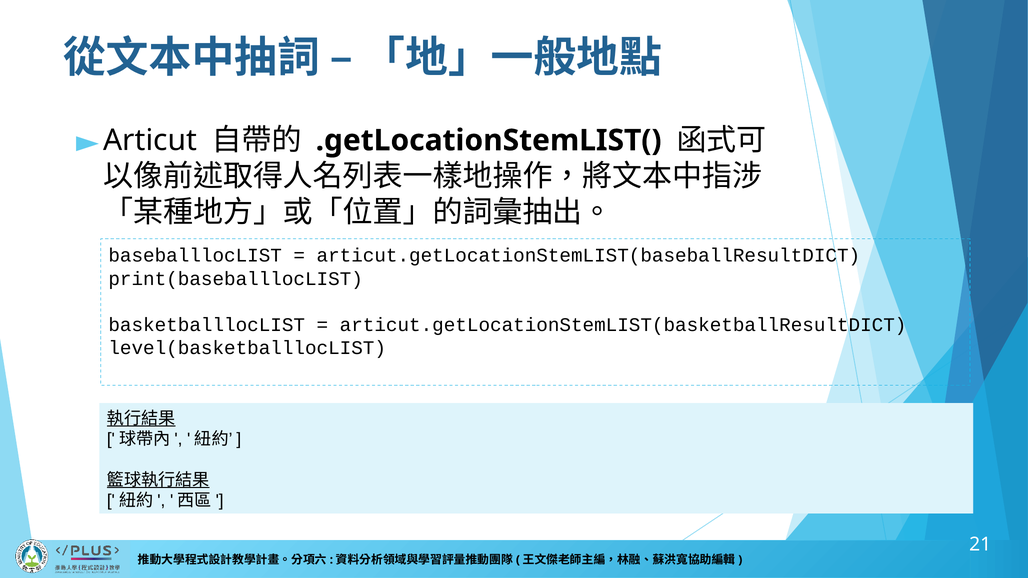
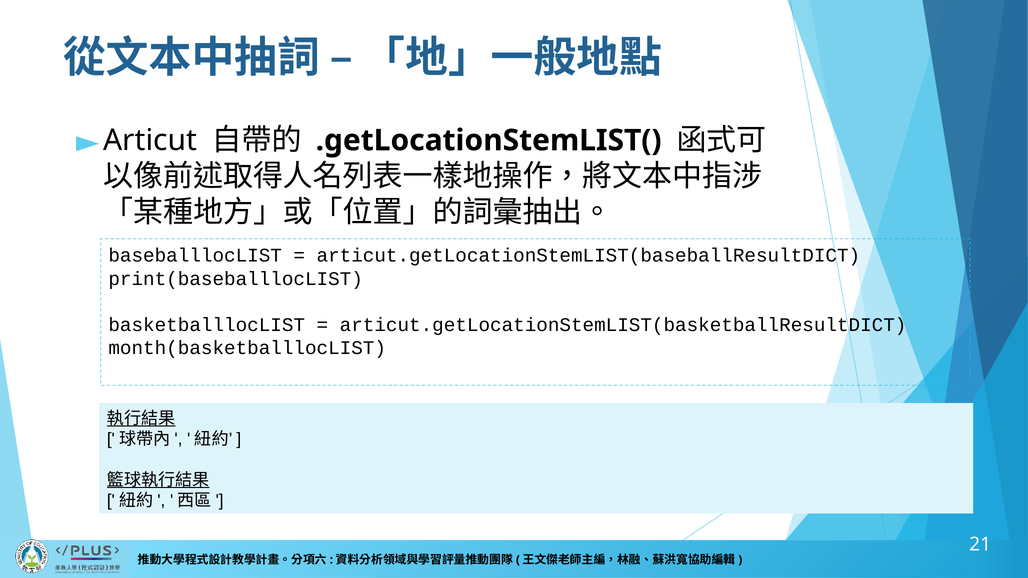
level(basketballlocLIST: level(basketballlocLIST -> month(basketballlocLIST
